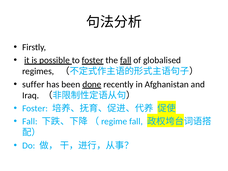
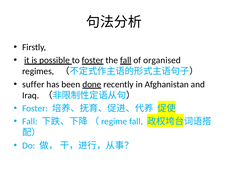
globalised: globalised -> organised
